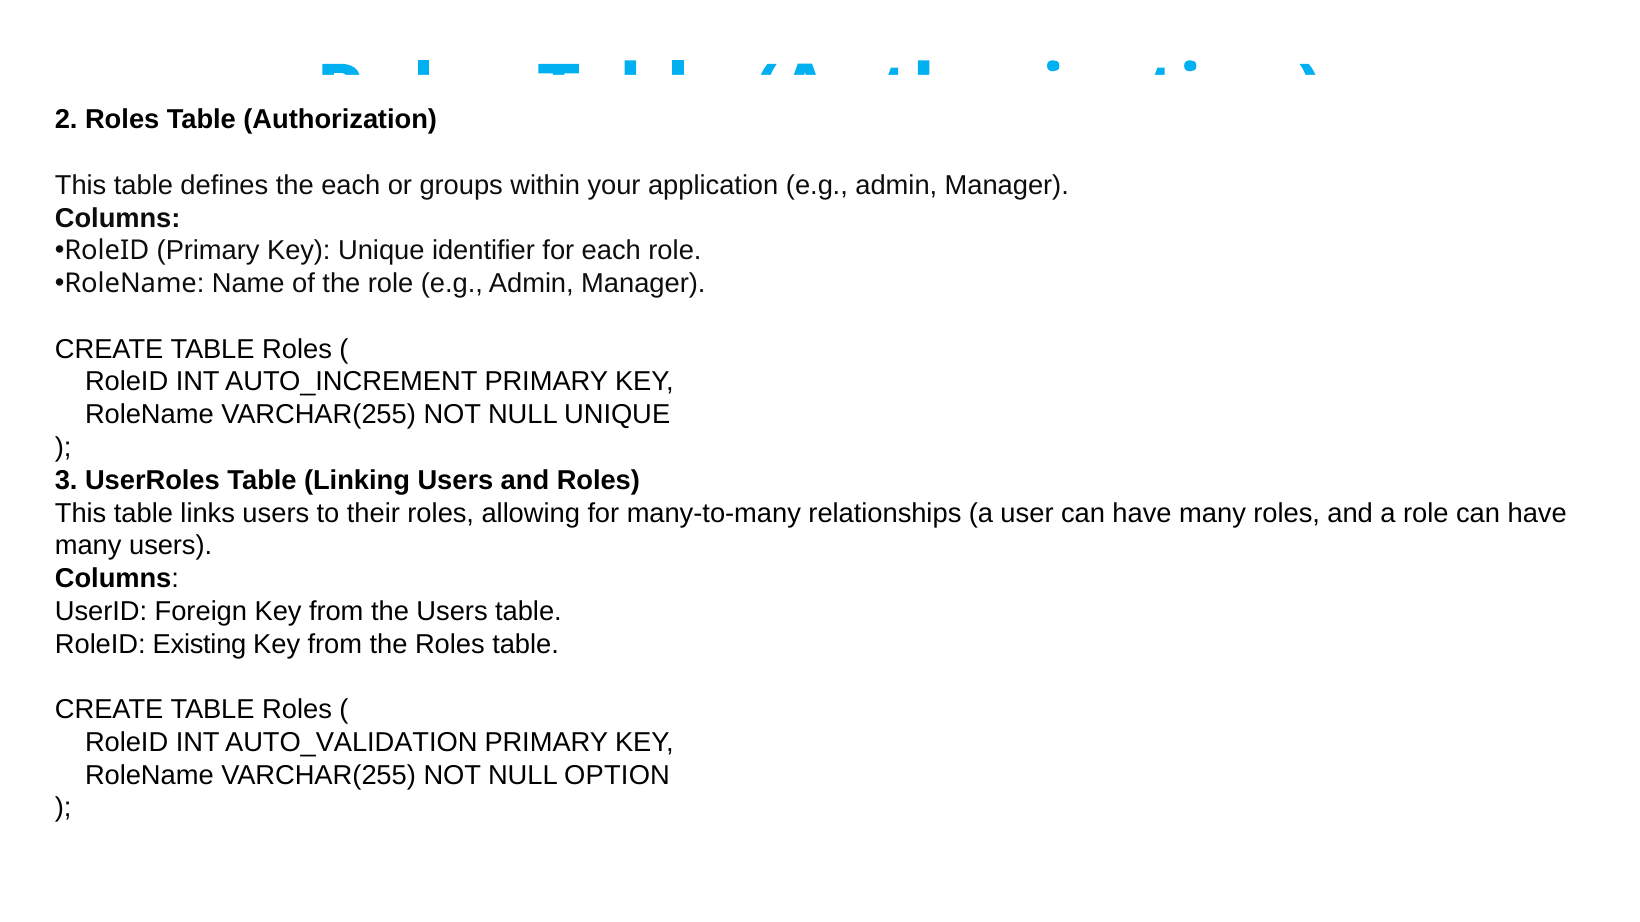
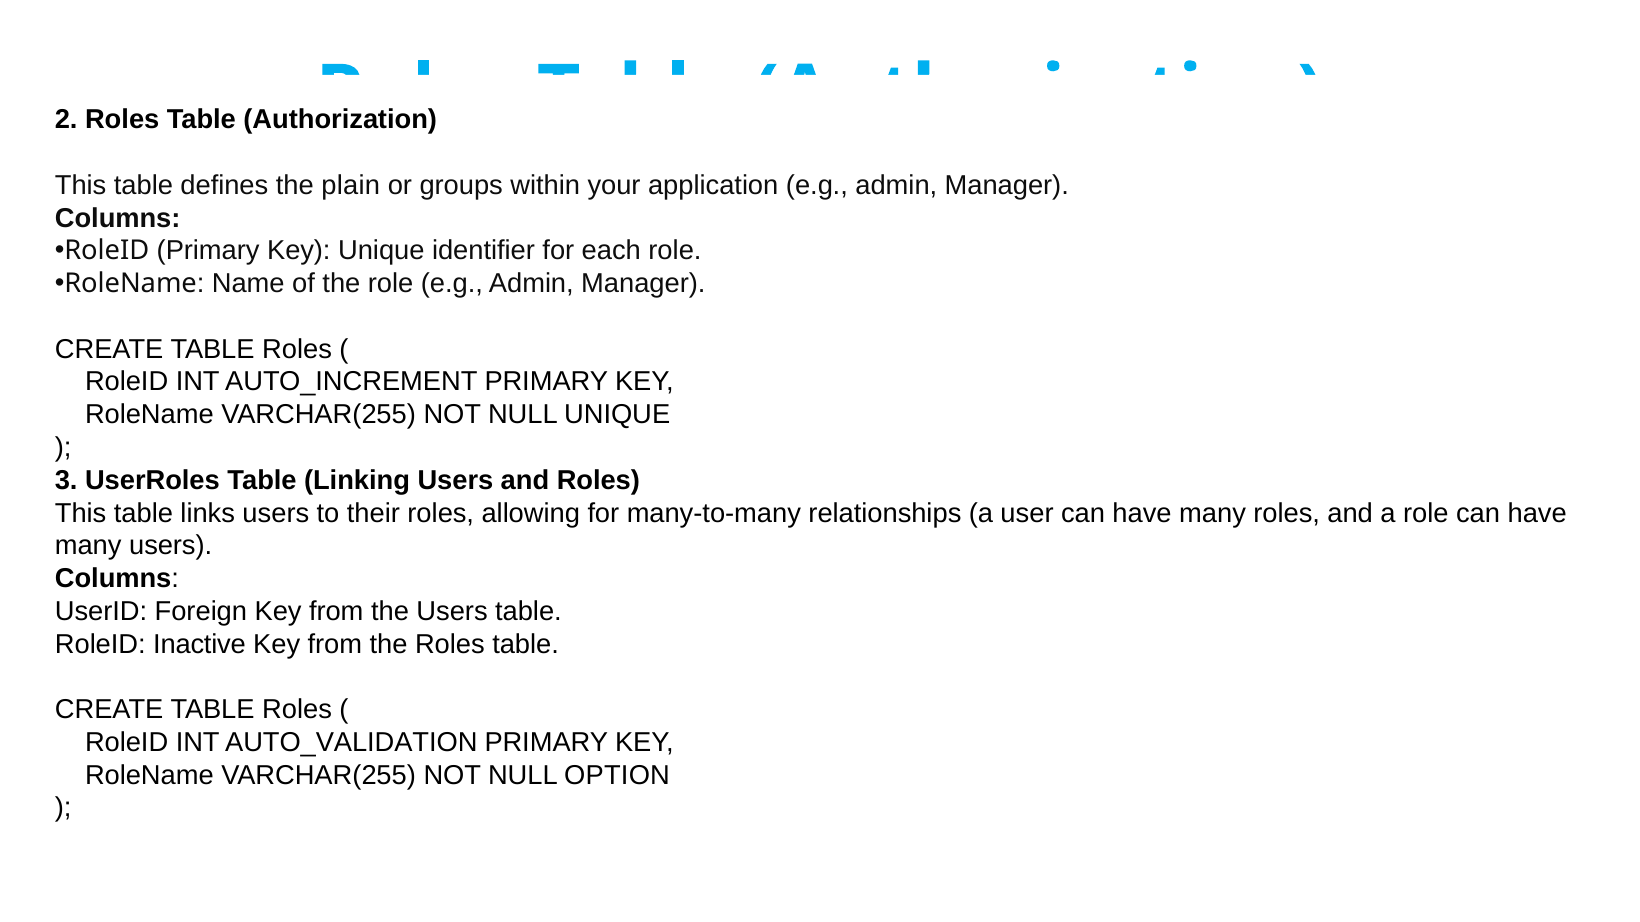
the each: each -> plain
Existing: Existing -> Inactive
